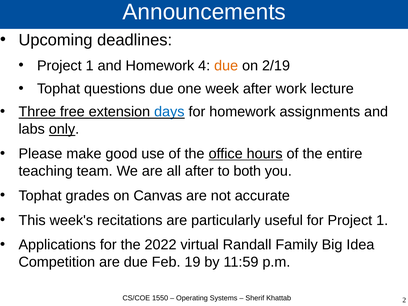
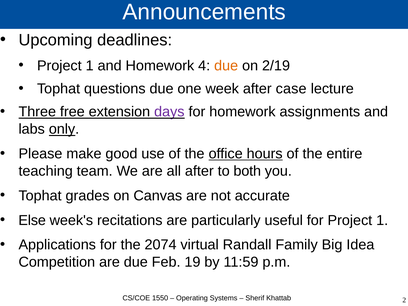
work: work -> case
days colour: blue -> purple
This: This -> Else
2022: 2022 -> 2074
